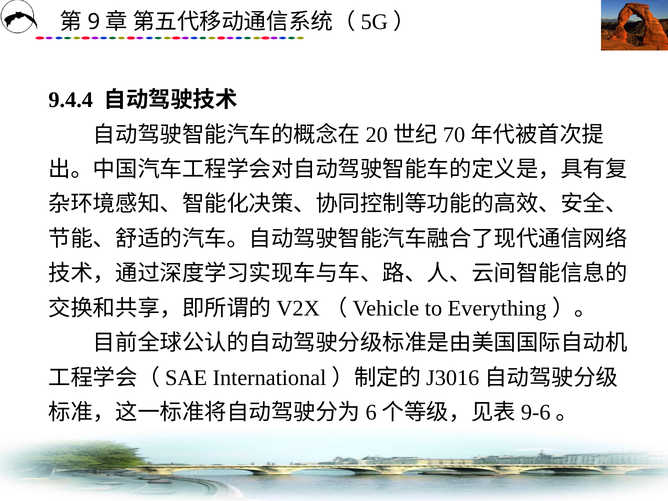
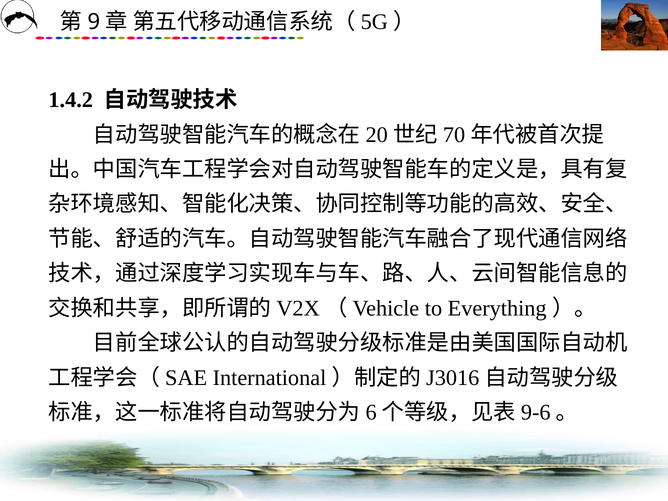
9.4.4: 9.4.4 -> 1.4.2
